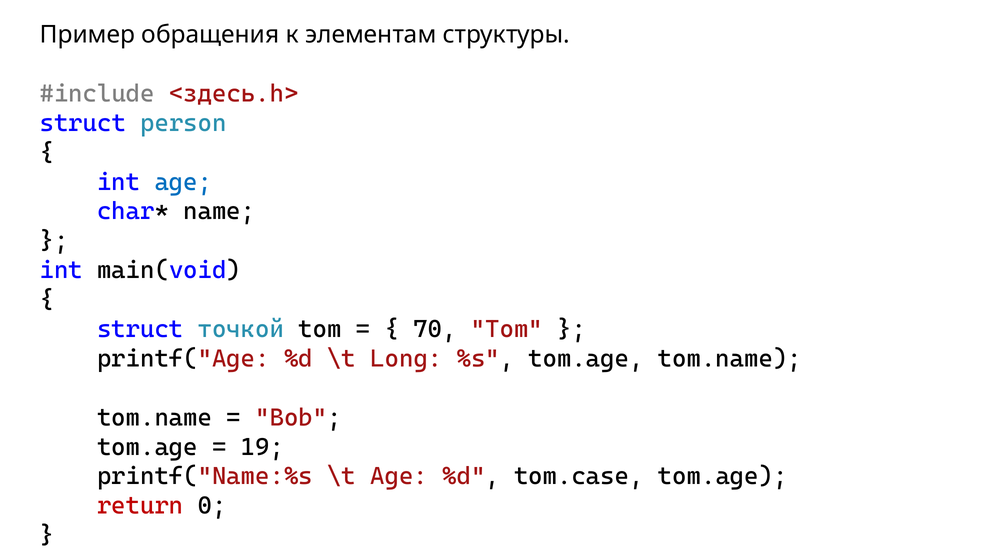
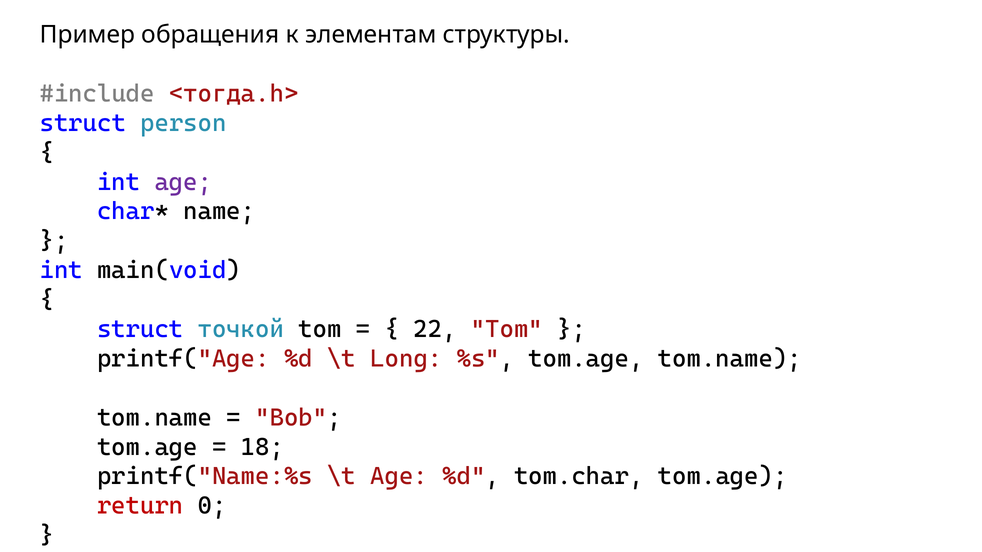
<здесь.h>: <здесь.h> -> <тогда.h>
age at (183, 182) colour: blue -> purple
70: 70 -> 22
19: 19 -> 18
tom.case: tom.case -> tom.char
